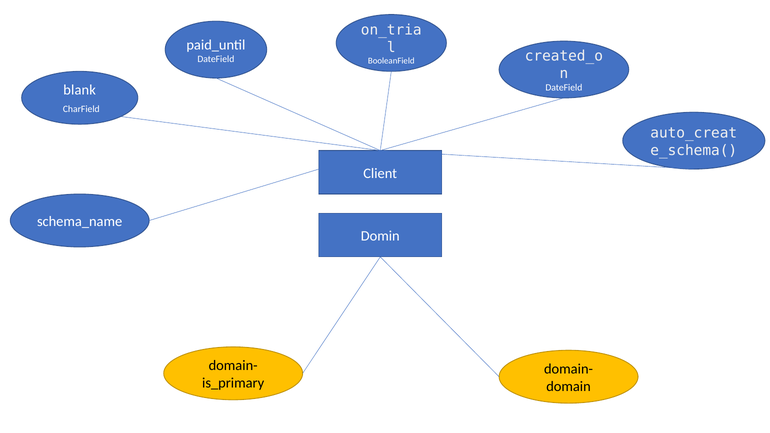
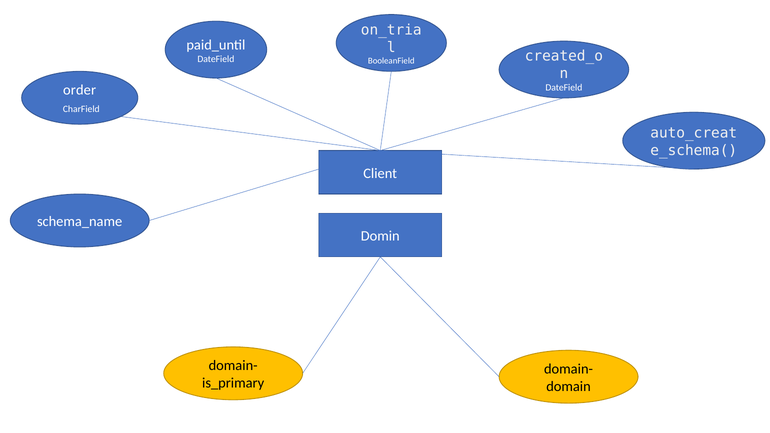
blank: blank -> order
